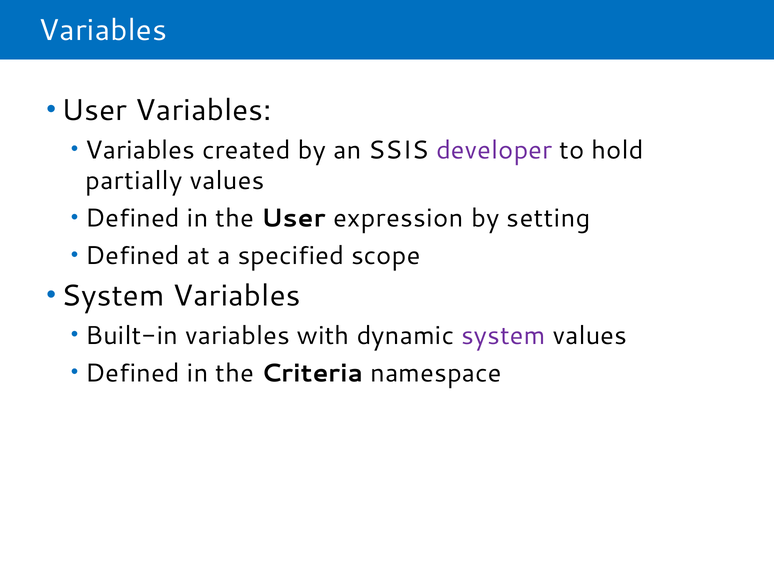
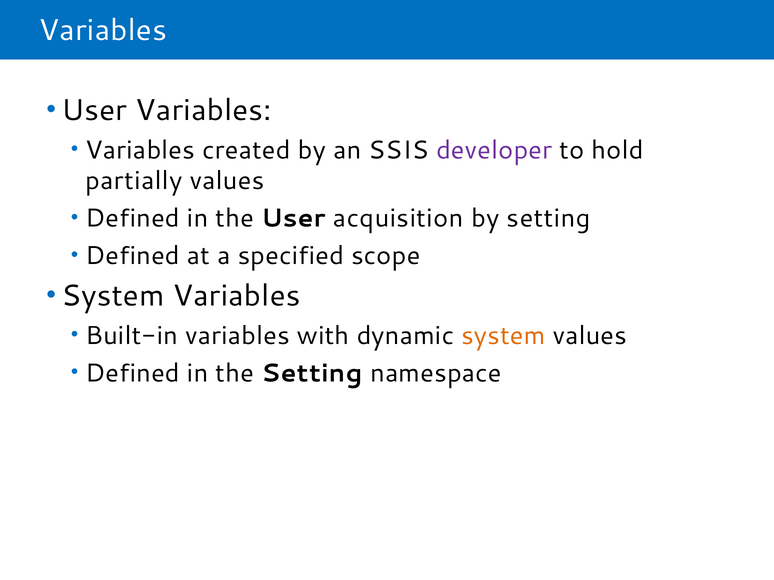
expression: expression -> acquisition
system at (503, 336) colour: purple -> orange
the Criteria: Criteria -> Setting
